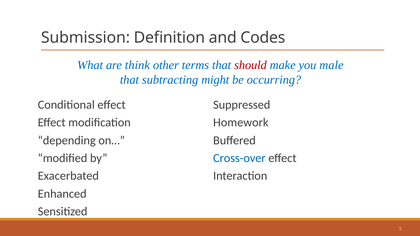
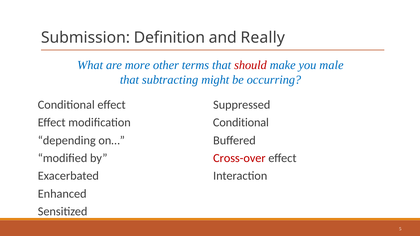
Codes: Codes -> Really
think: think -> more
Homework at (241, 123): Homework -> Conditional
Cross-over colour: blue -> red
